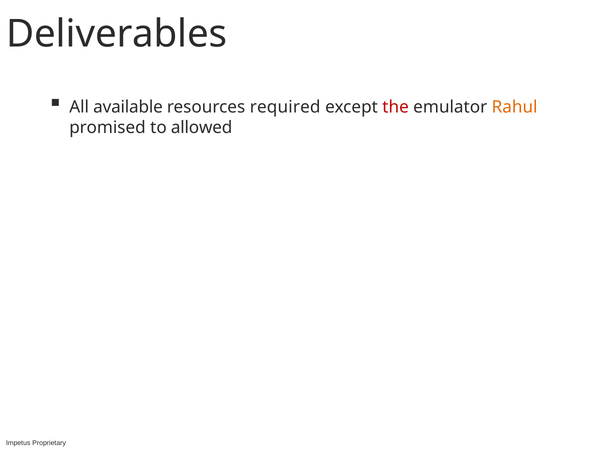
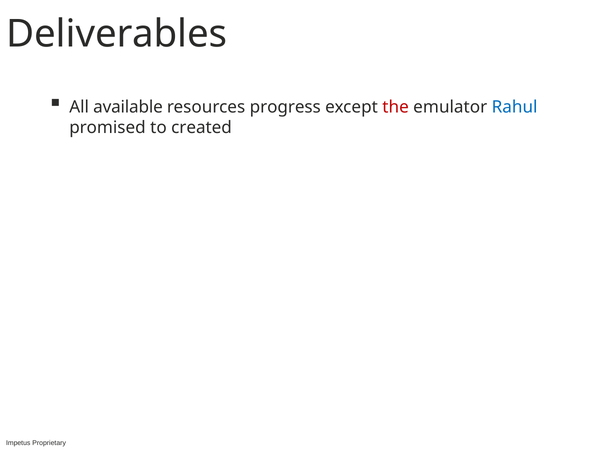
required: required -> progress
Rahul colour: orange -> blue
allowed: allowed -> created
